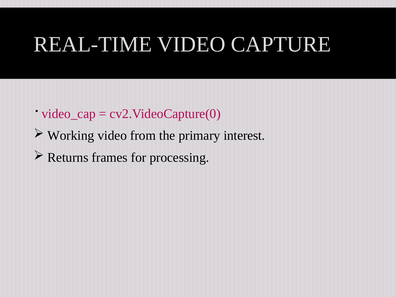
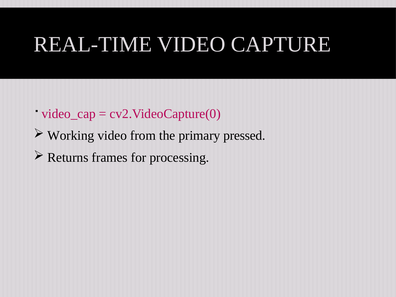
interest: interest -> pressed
